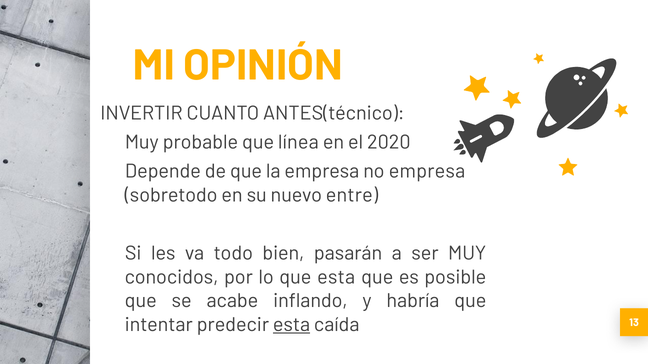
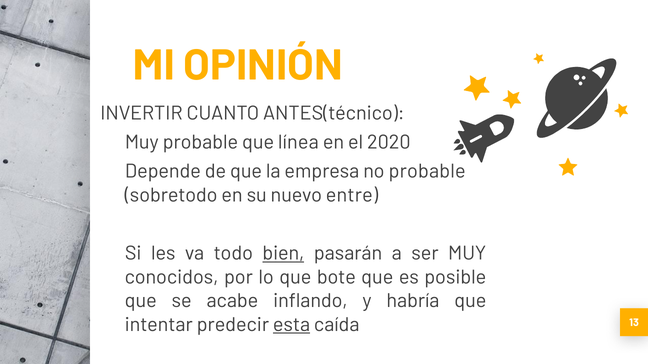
no empresa: empresa -> probable
bien underline: none -> present
que esta: esta -> bote
